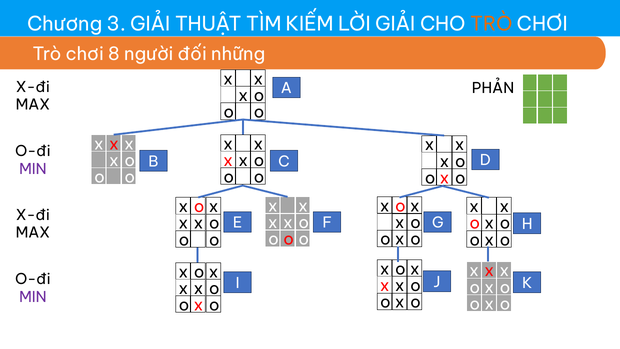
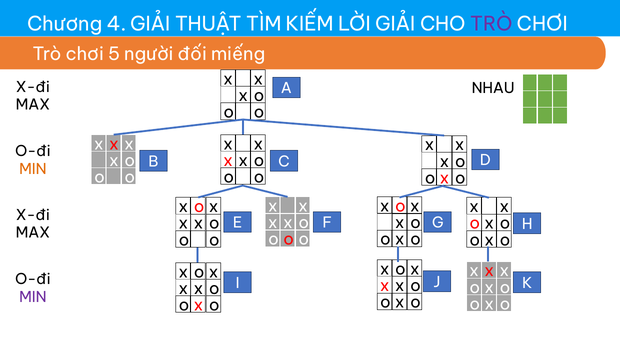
3: 3 -> 4
TRÒ at (492, 24) colour: orange -> purple
8: 8 -> 5
những: những -> miếng
PHẢN: PHẢN -> NHAU
MIN at (33, 169) colour: purple -> orange
